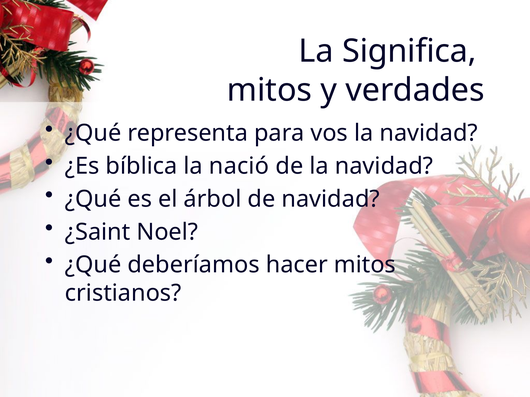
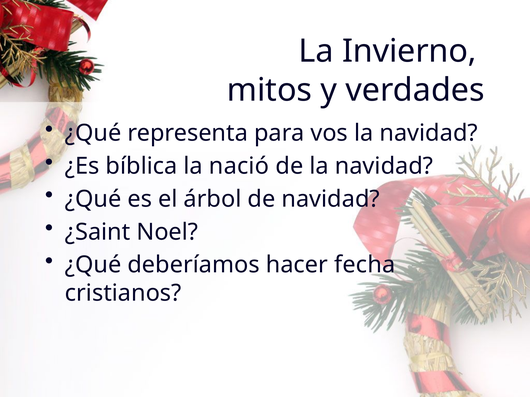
Significa: Significa -> Invierno
hacer mitos: mitos -> fecha
